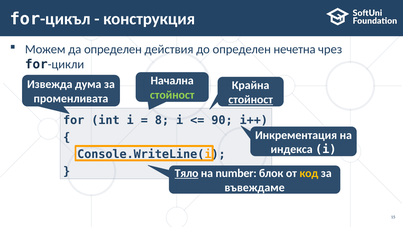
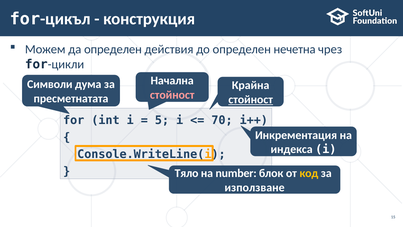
Извежда: Извежда -> Символи
стойност at (172, 95) colour: light green -> pink
променливата: променливата -> пресметнатата
8: 8 -> 5
90: 90 -> 70
Тяло underline: present -> none
въвеждаме: въвеждаме -> използване
